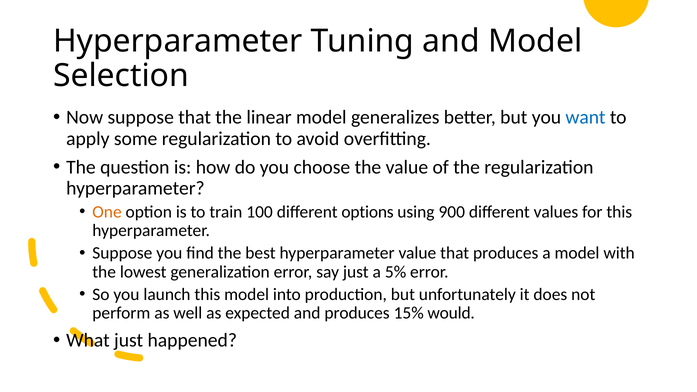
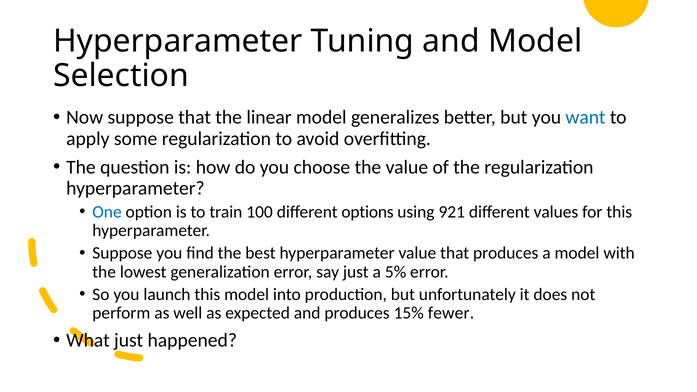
One colour: orange -> blue
900: 900 -> 921
would: would -> fewer
